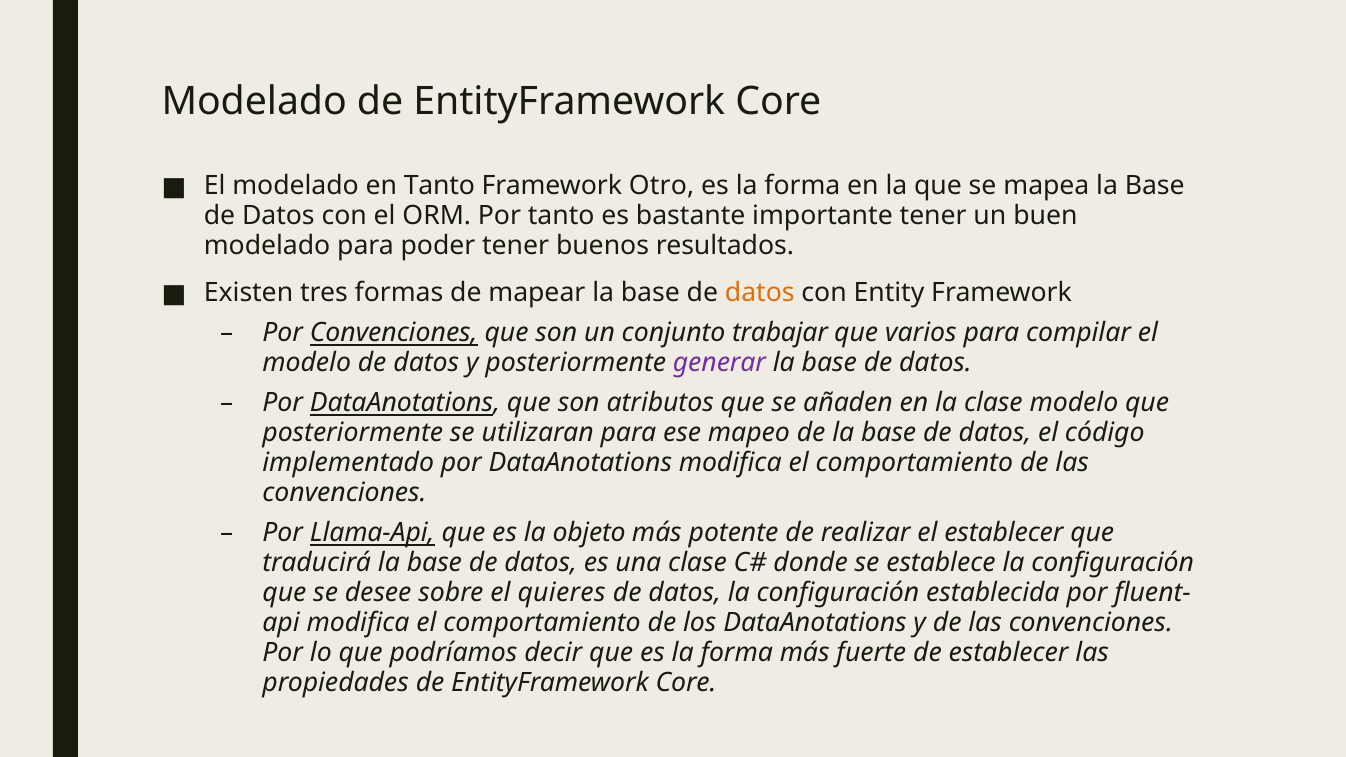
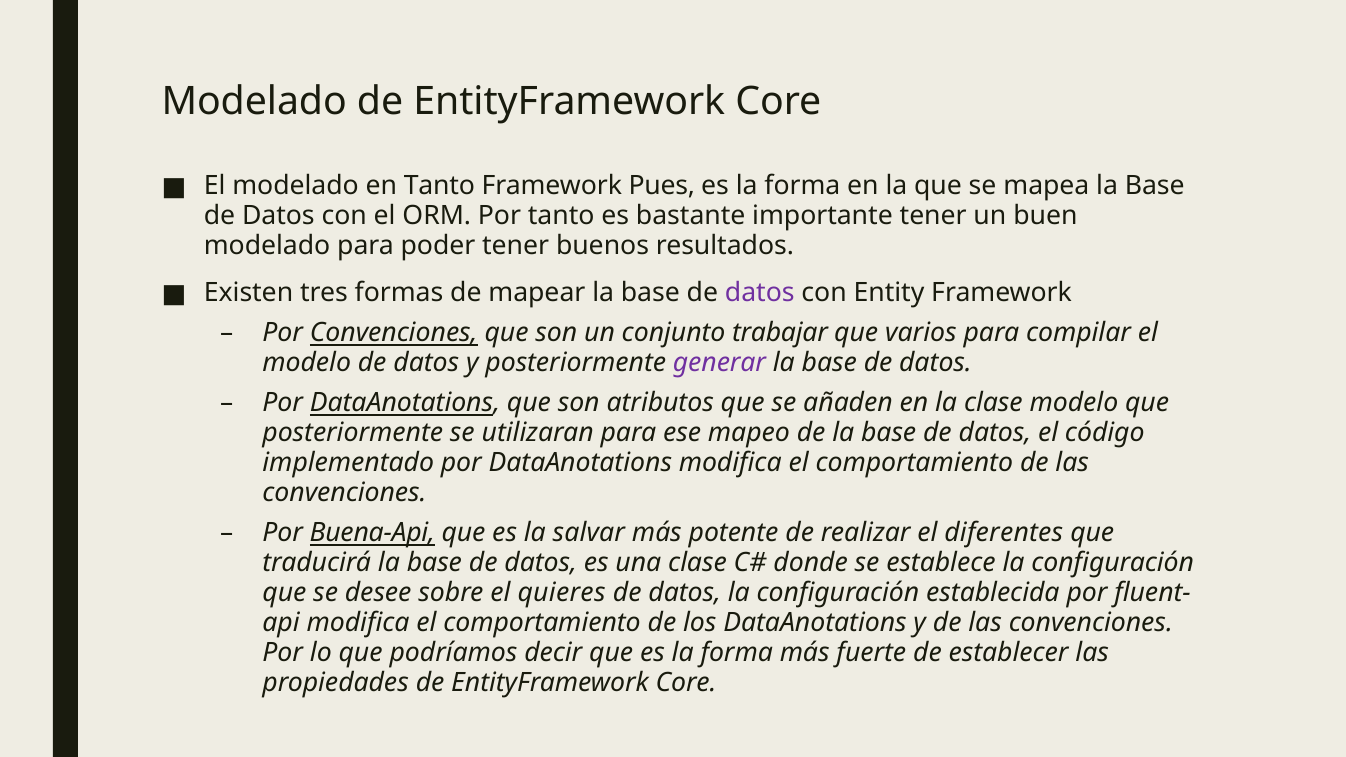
Otro: Otro -> Pues
datos at (760, 293) colour: orange -> purple
Llama-Api: Llama-Api -> Buena-Api
objeto: objeto -> salvar
el establecer: establecer -> diferentes
